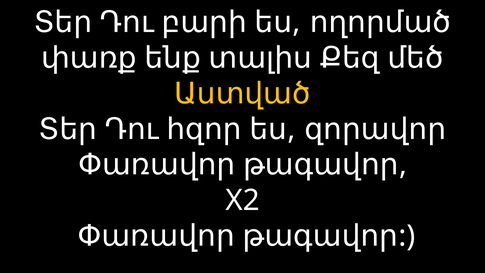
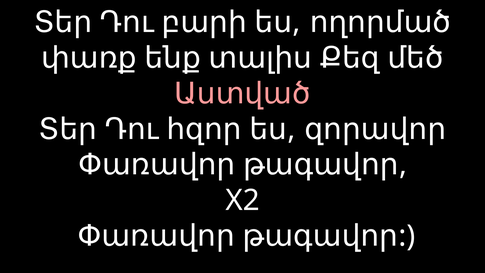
Աստված colour: yellow -> pink
